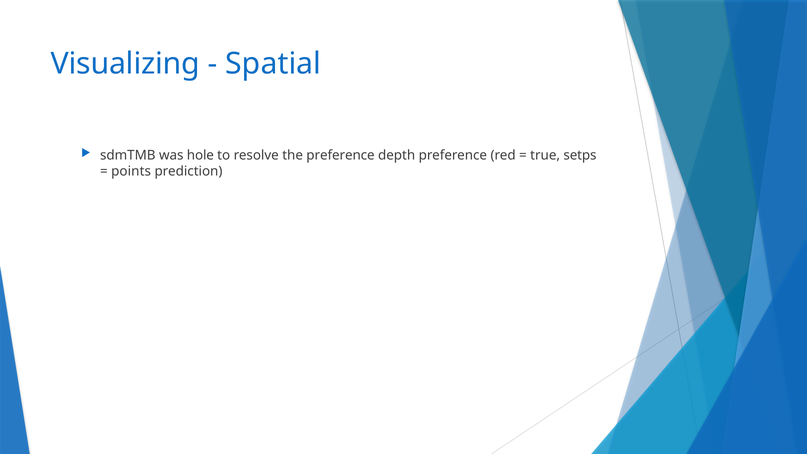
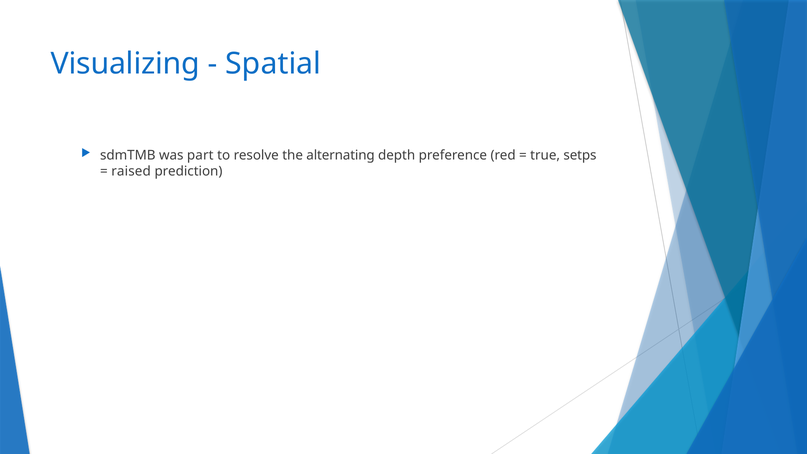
hole: hole -> part
the preference: preference -> alternating
points: points -> raised
